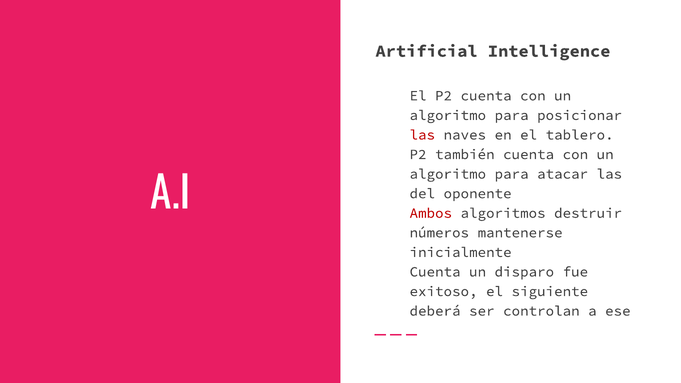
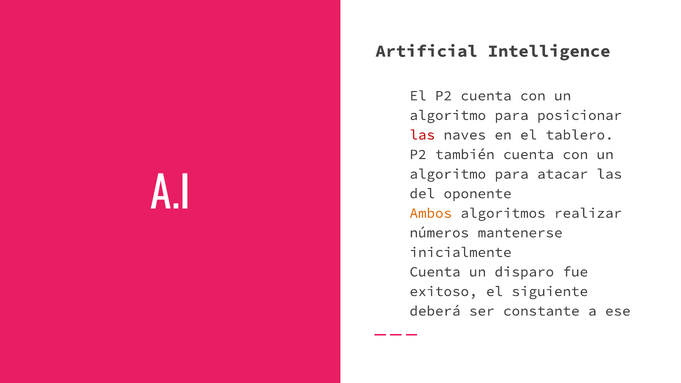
Ambos colour: red -> orange
destruir: destruir -> realizar
controlan: controlan -> constante
